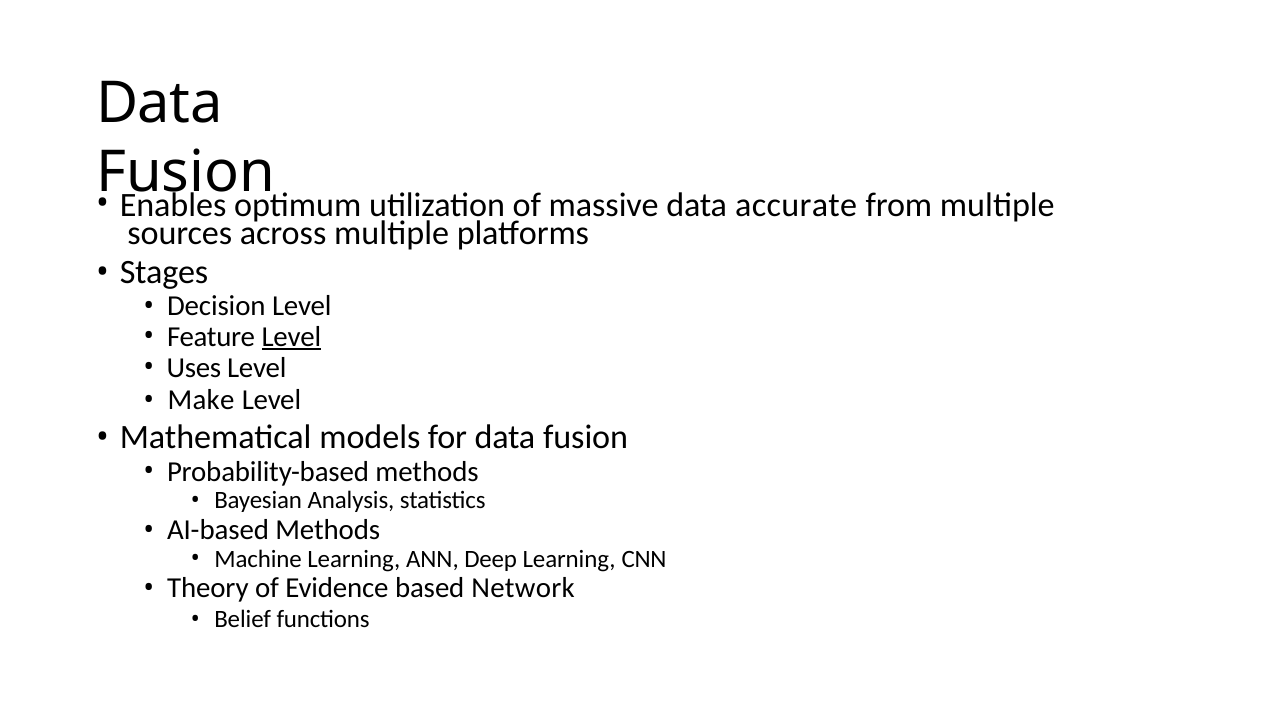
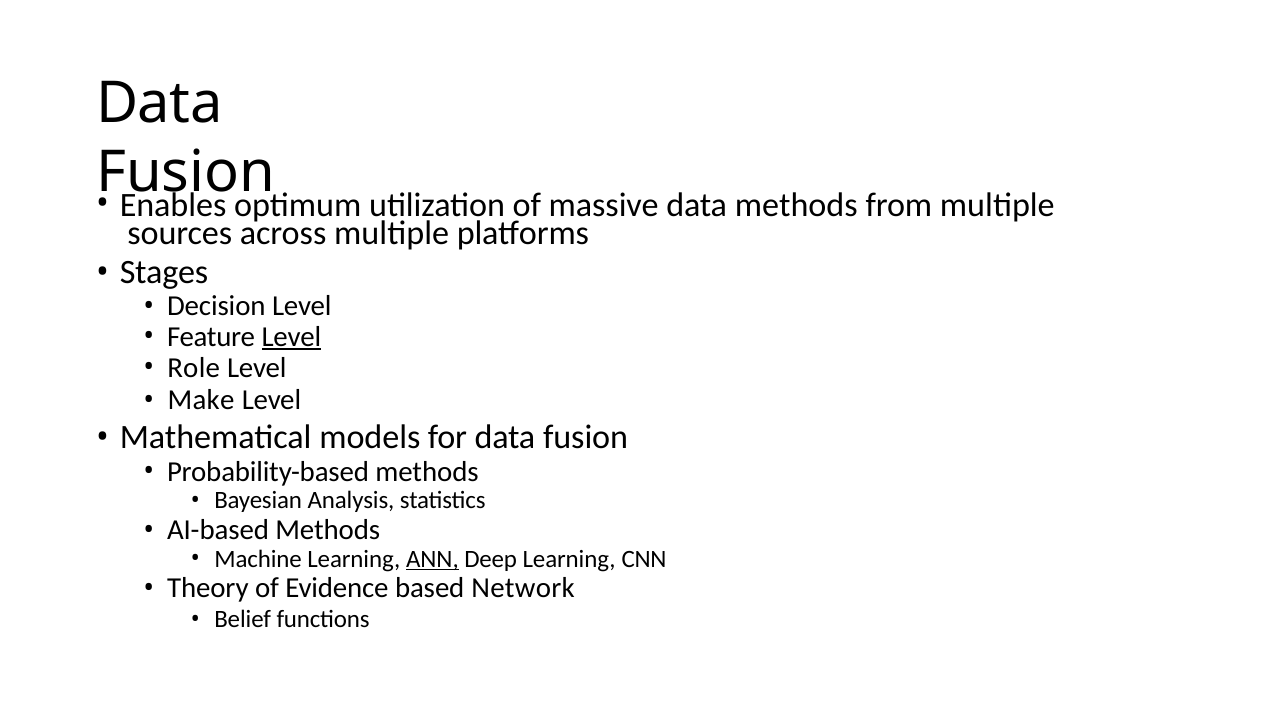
data accurate: accurate -> methods
Uses: Uses -> Role
ANN underline: none -> present
